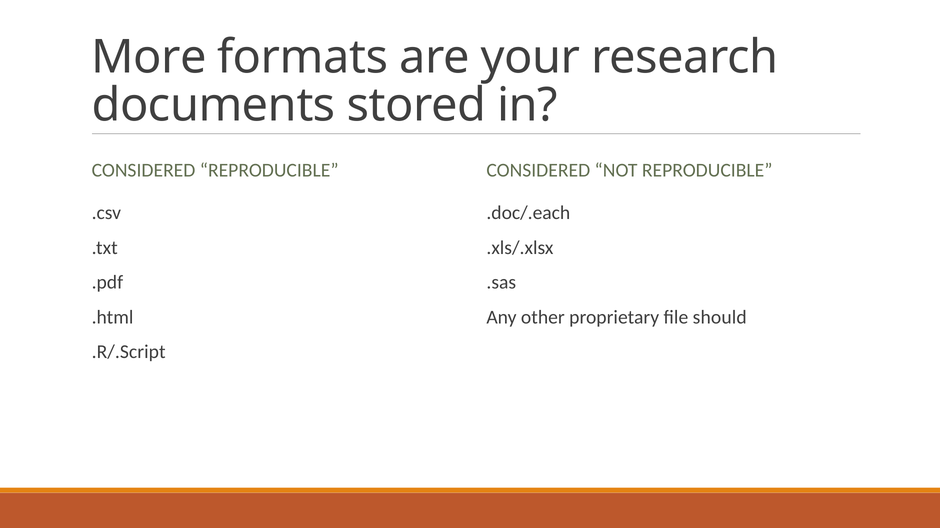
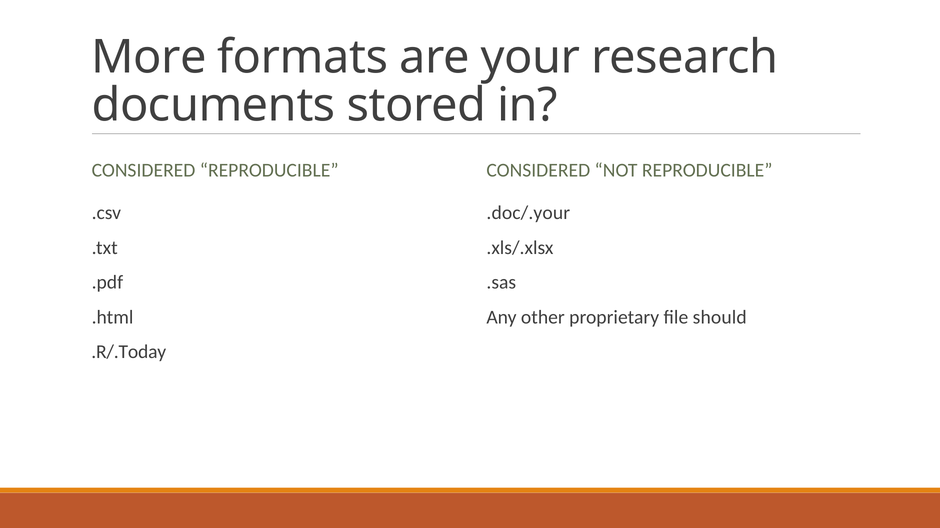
.doc/.each: .doc/.each -> .doc/.your
.R/.Script: .R/.Script -> .R/.Today
